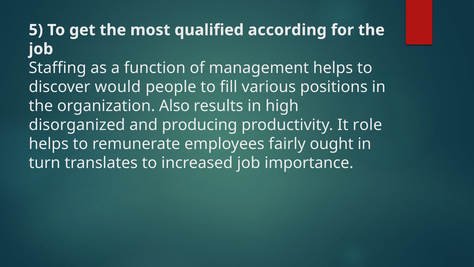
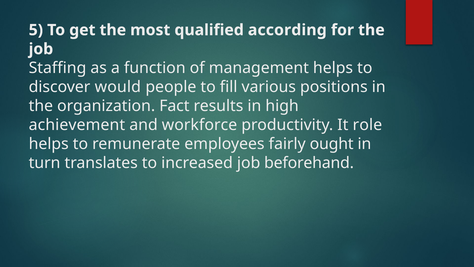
Also: Also -> Fact
disorganized: disorganized -> achievement
producing: producing -> workforce
importance: importance -> beforehand
